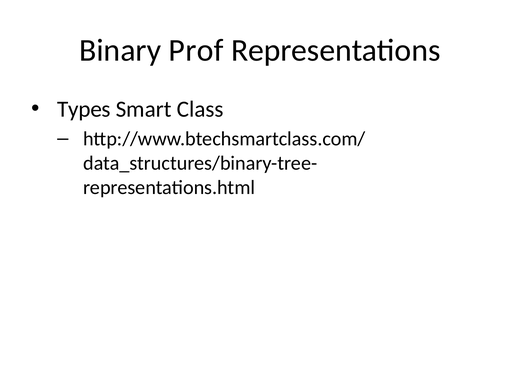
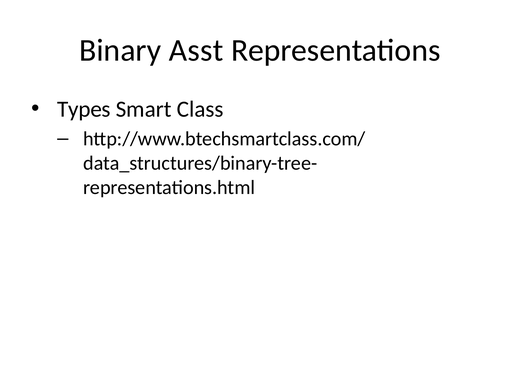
Prof: Prof -> Asst
